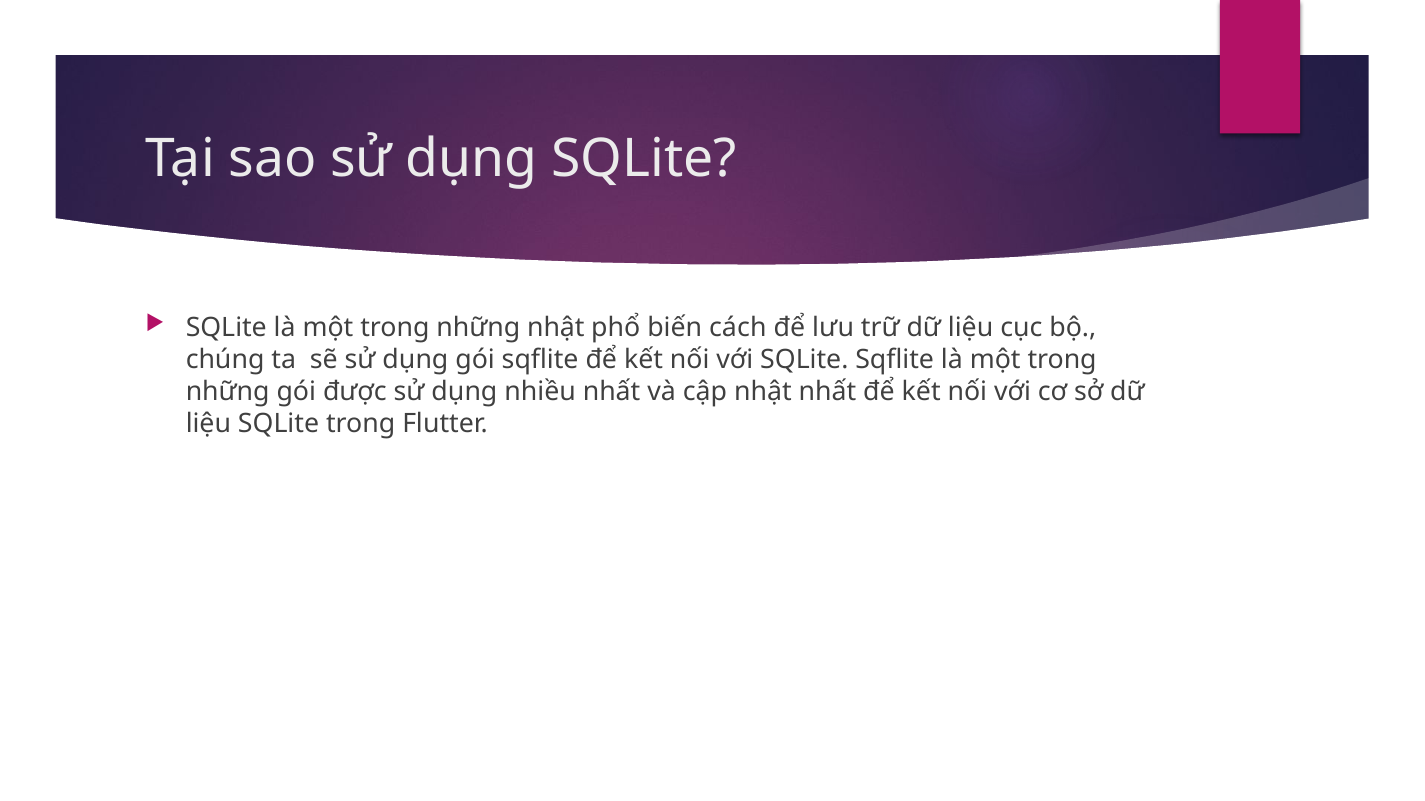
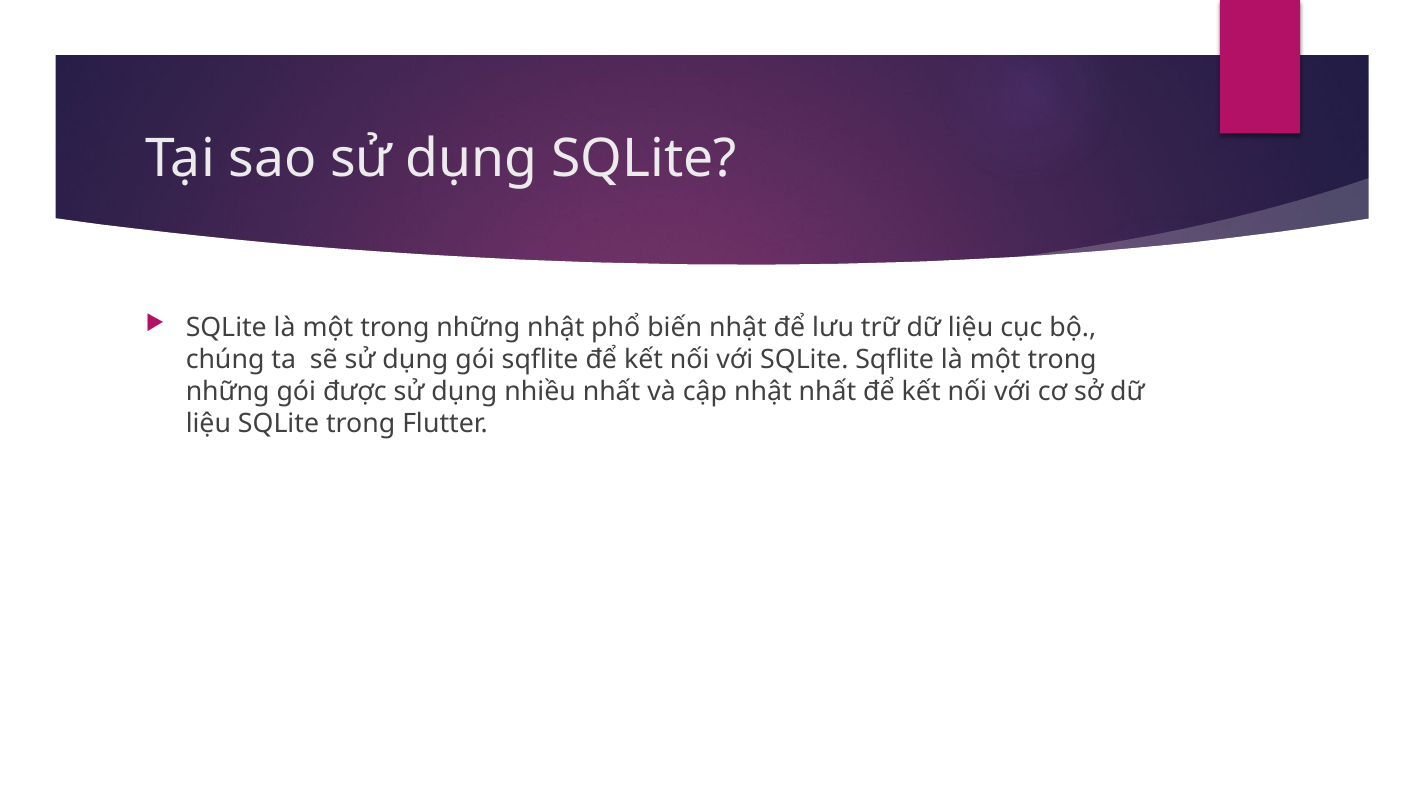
biến cách: cách -> nhật
